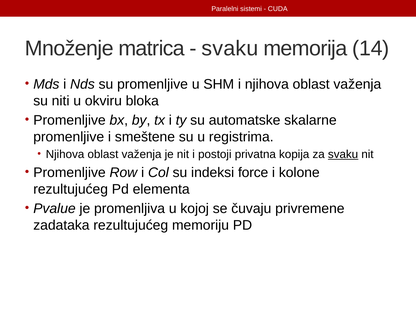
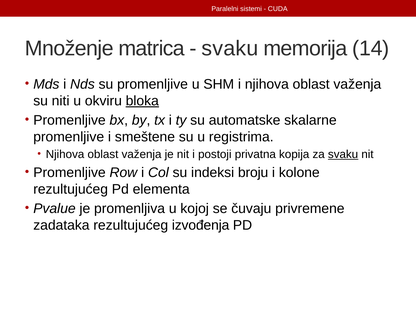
bloka underline: none -> present
force: force -> broju
memoriju: memoriju -> izvođenja
